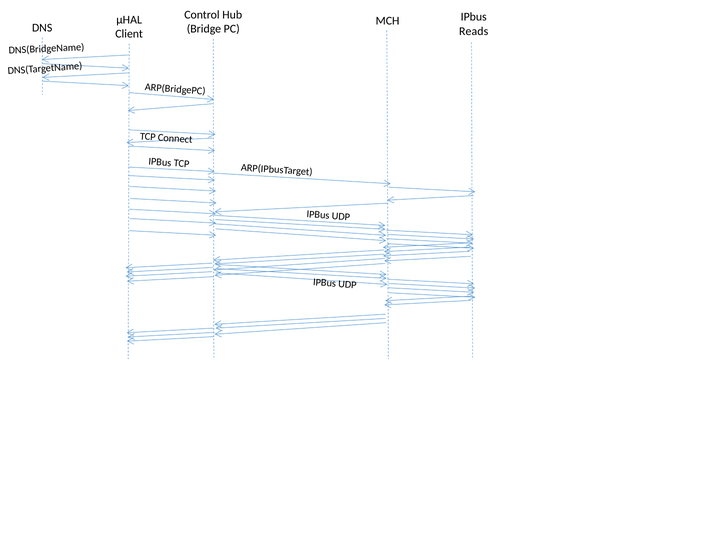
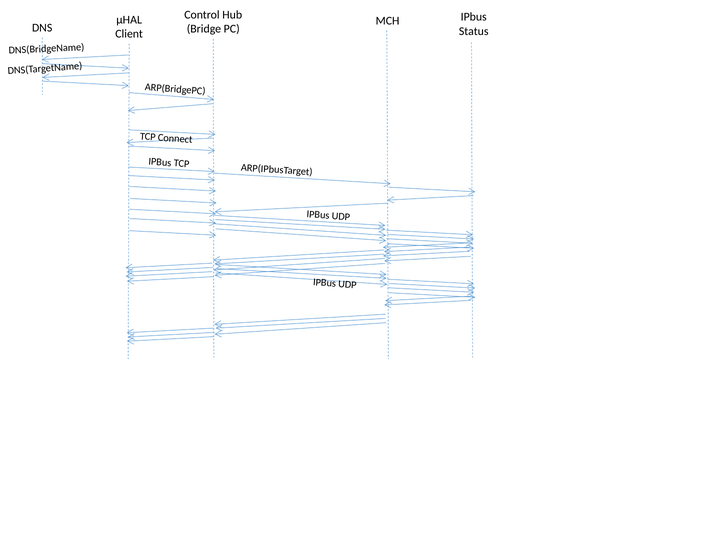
Reads: Reads -> Status
